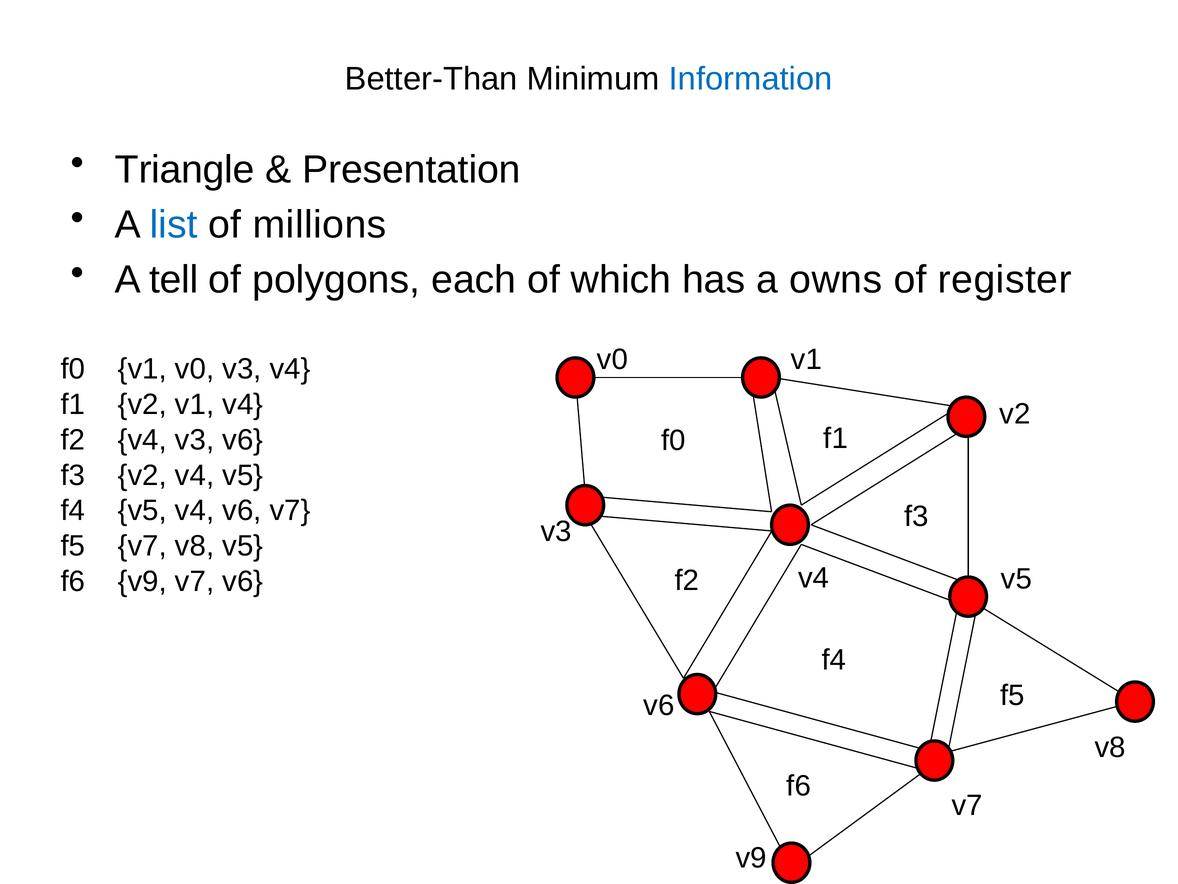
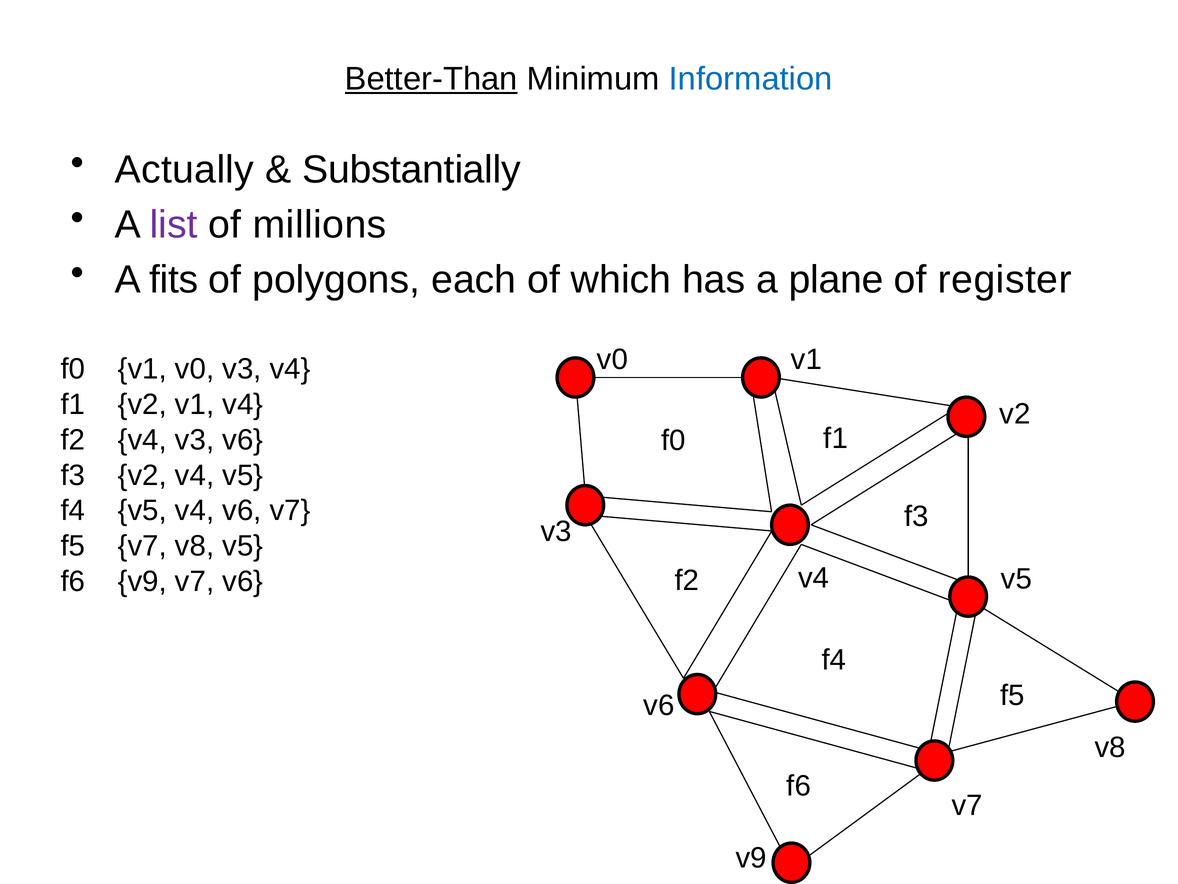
Better-Than underline: none -> present
Triangle: Triangle -> Actually
Presentation: Presentation -> Substantially
list colour: blue -> purple
tell: tell -> fits
owns: owns -> plane
